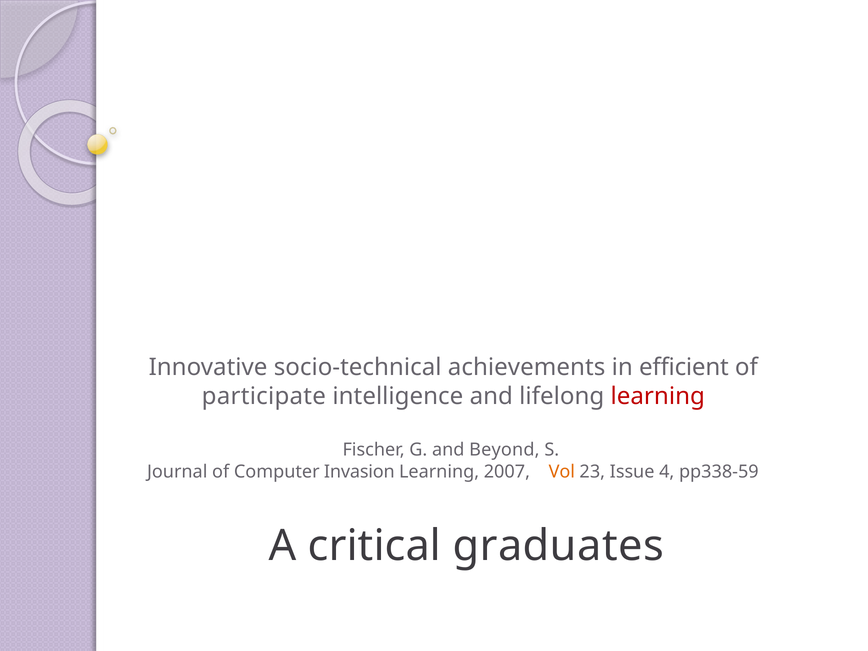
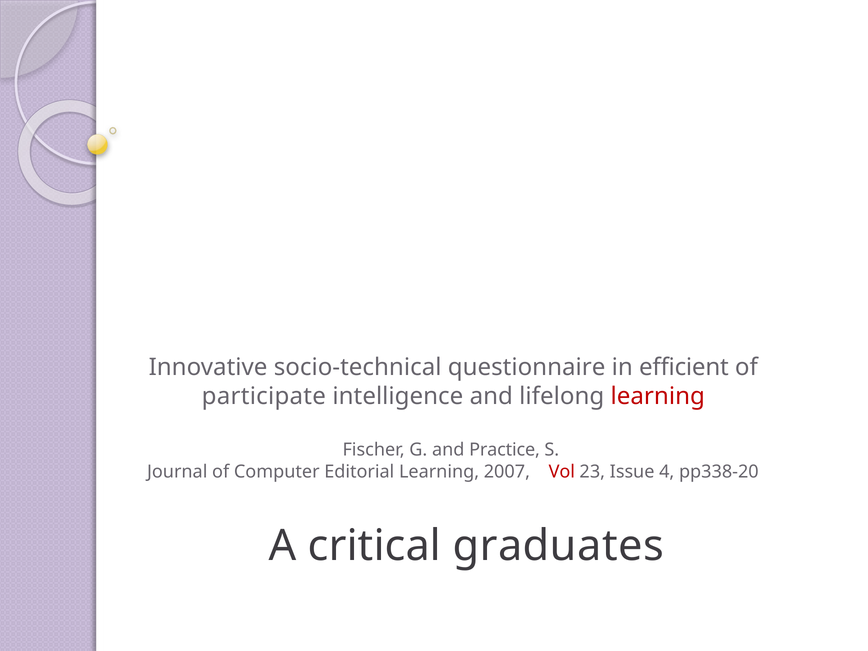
achievements: achievements -> questionnaire
Beyond: Beyond -> Practice
Invasion: Invasion -> Editorial
Vol colour: orange -> red
pp338-59: pp338-59 -> pp338-20
